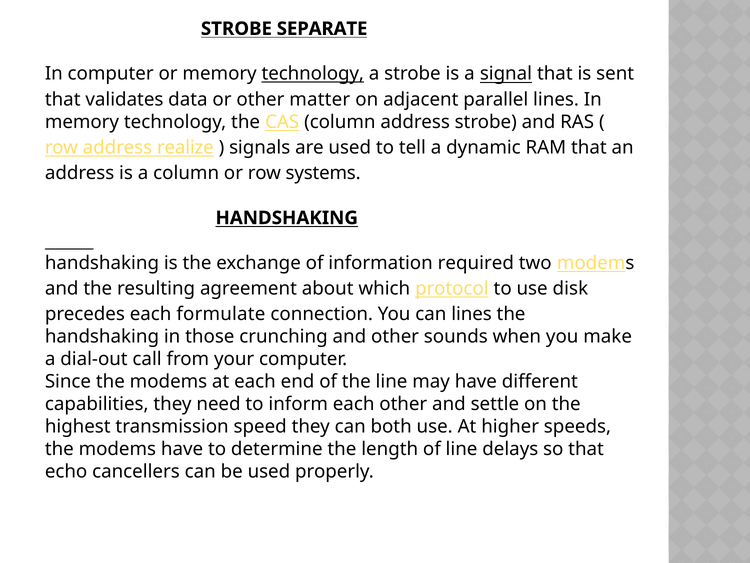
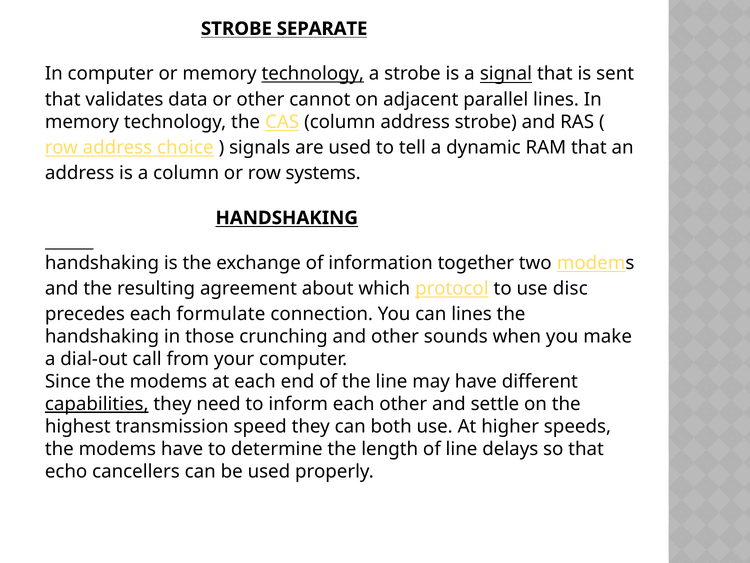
matter: matter -> cannot
realize: realize -> choice
required: required -> together
disk: disk -> disc
capabilities underline: none -> present
